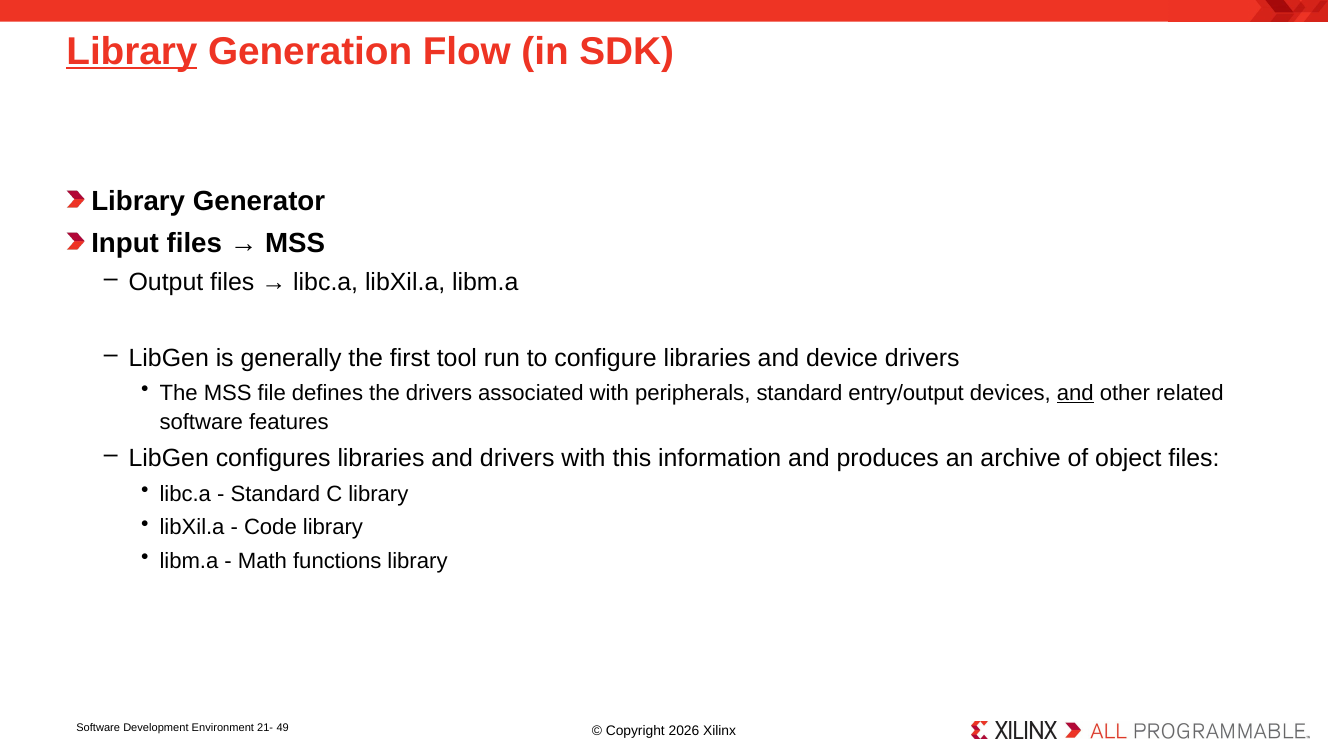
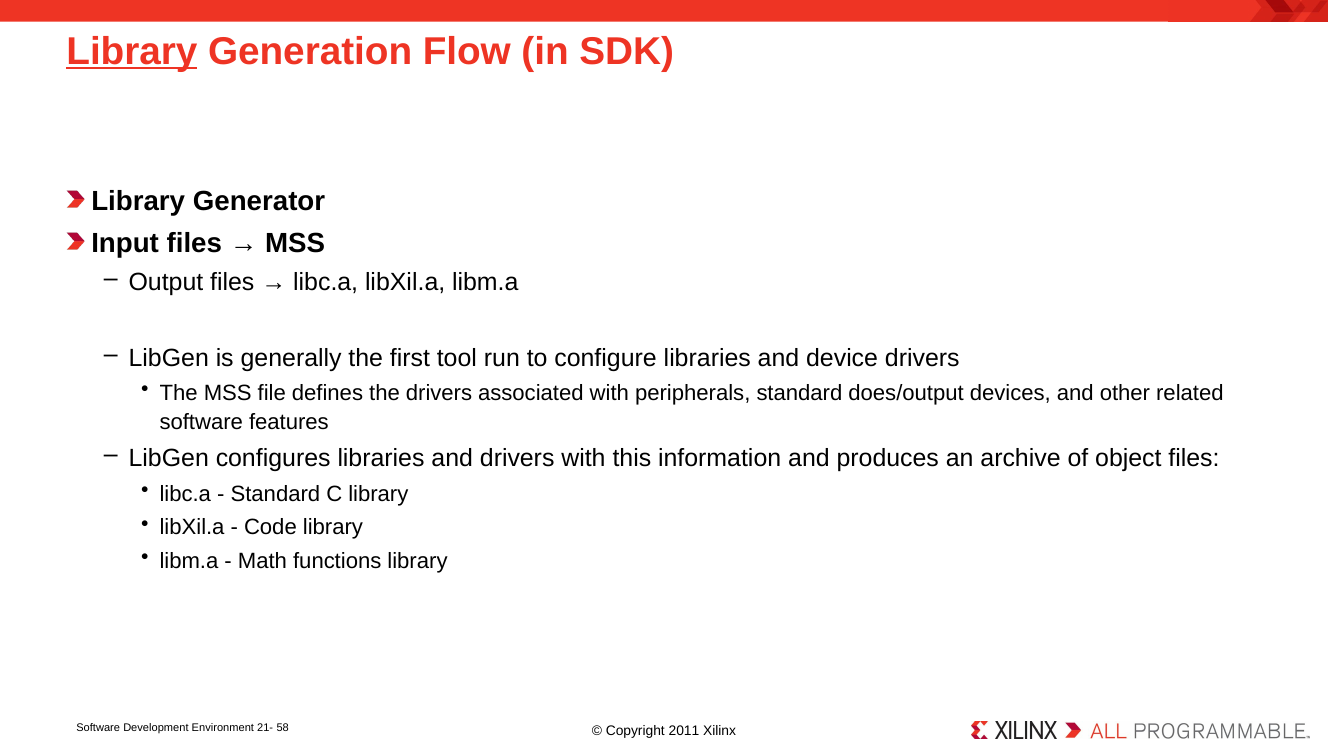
entry/output: entry/output -> does/output
and at (1075, 393) underline: present -> none
49: 49 -> 58
2026: 2026 -> 2011
